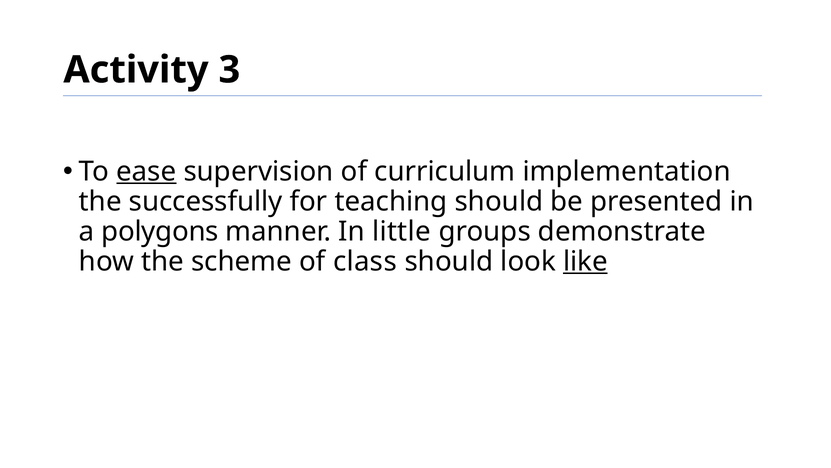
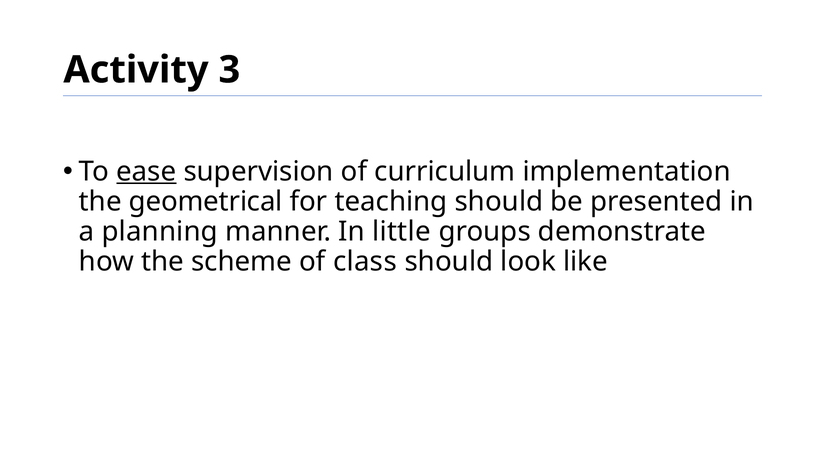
successfully: successfully -> geometrical
polygons: polygons -> planning
like underline: present -> none
